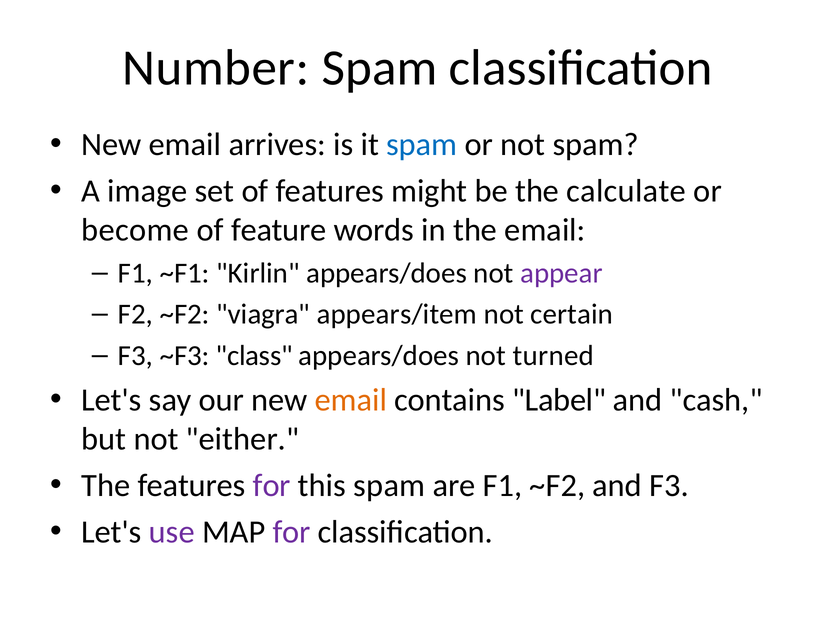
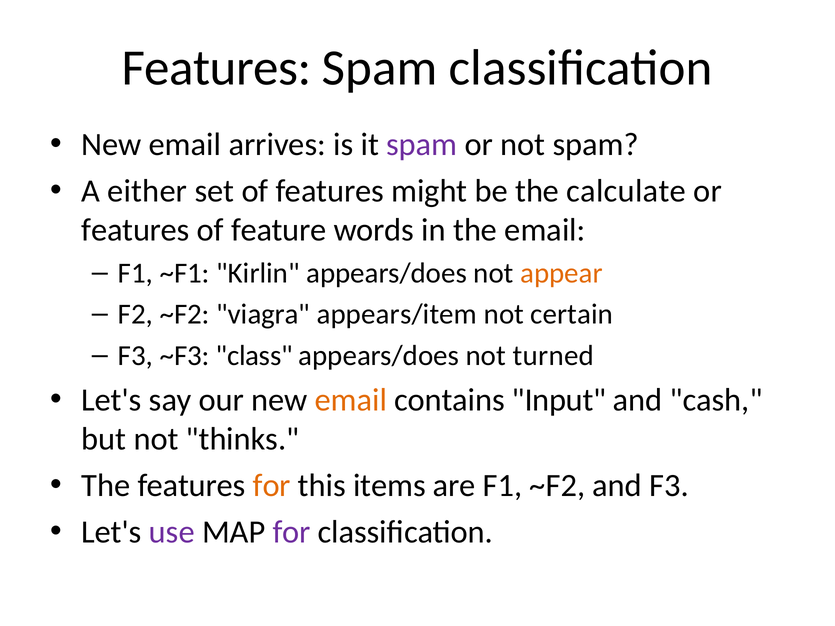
Number at (216, 68): Number -> Features
spam at (422, 145) colour: blue -> purple
image: image -> either
become at (135, 230): become -> features
appear colour: purple -> orange
Label: Label -> Input
either: either -> thinks
for at (272, 486) colour: purple -> orange
this spam: spam -> items
